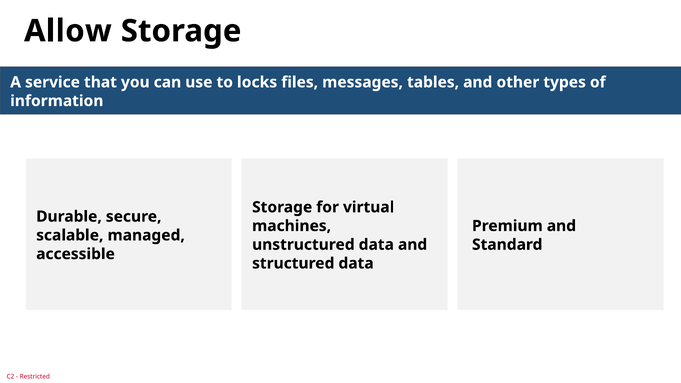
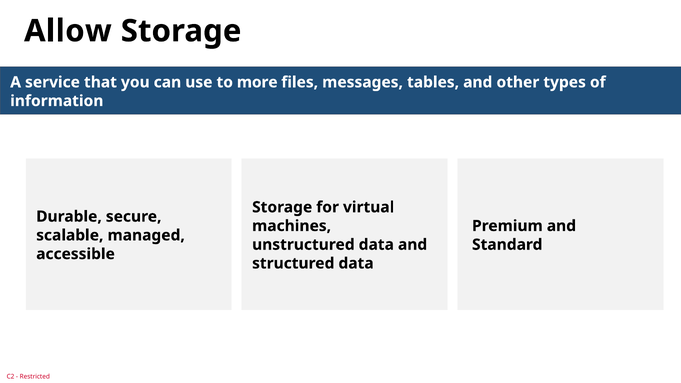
locks: locks -> more
